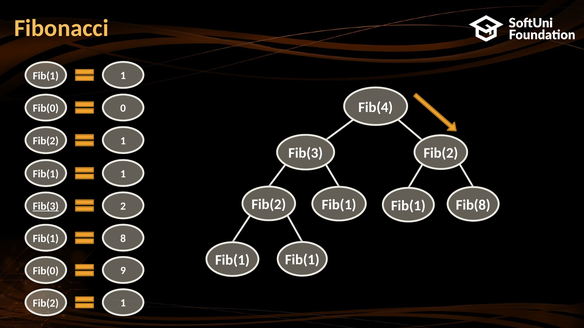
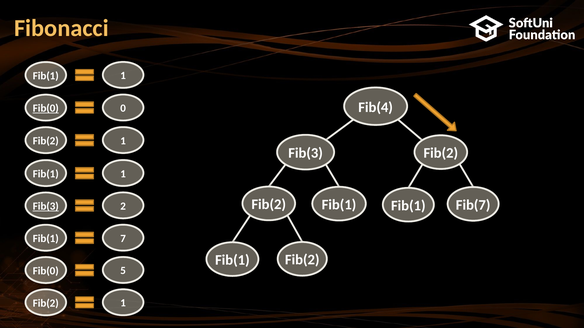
Fib(0 at (46, 109) underline: none -> present
Fib(8: Fib(8 -> Fib(7
8: 8 -> 7
Fib(1 at (302, 260): Fib(1 -> Fib(2
9: 9 -> 5
